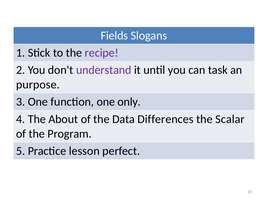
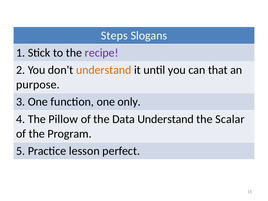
Fields: Fields -> Steps
understand at (104, 70) colour: purple -> orange
task: task -> that
About: About -> Pillow
Data Differences: Differences -> Understand
